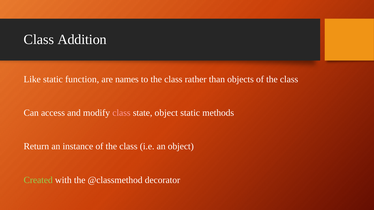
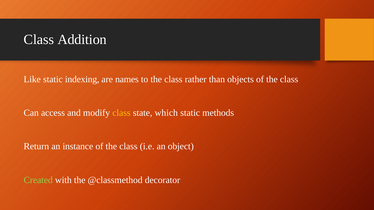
function: function -> indexing
class at (121, 113) colour: pink -> yellow
state object: object -> which
